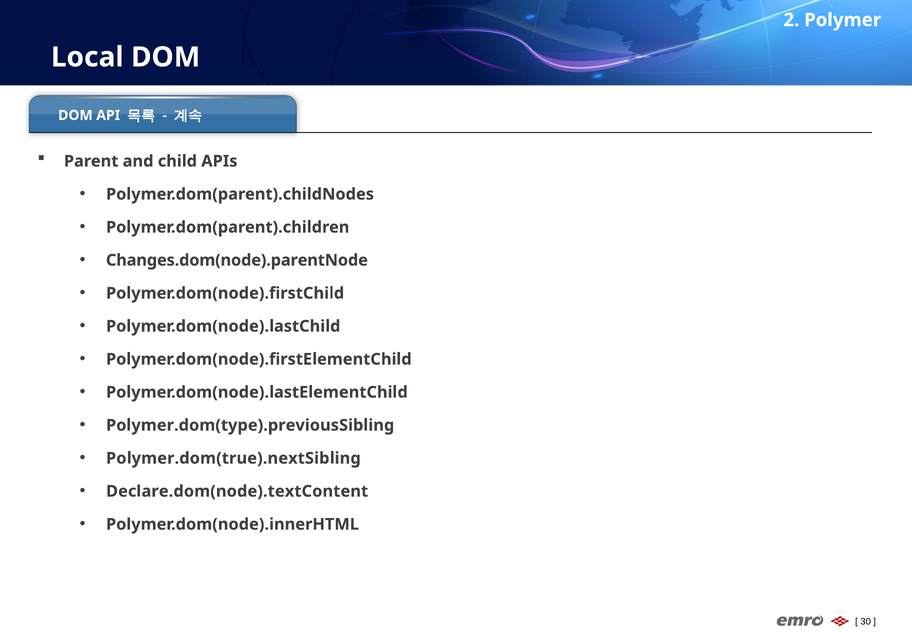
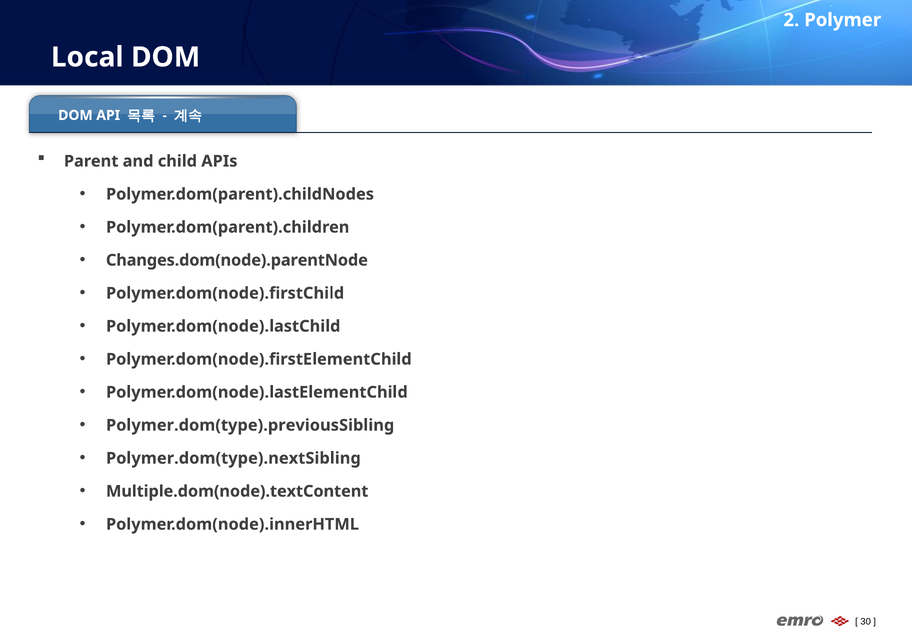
Polymer.dom(true).nextSibling: Polymer.dom(true).nextSibling -> Polymer.dom(type).nextSibling
Declare.dom(node).textContent: Declare.dom(node).textContent -> Multiple.dom(node).textContent
